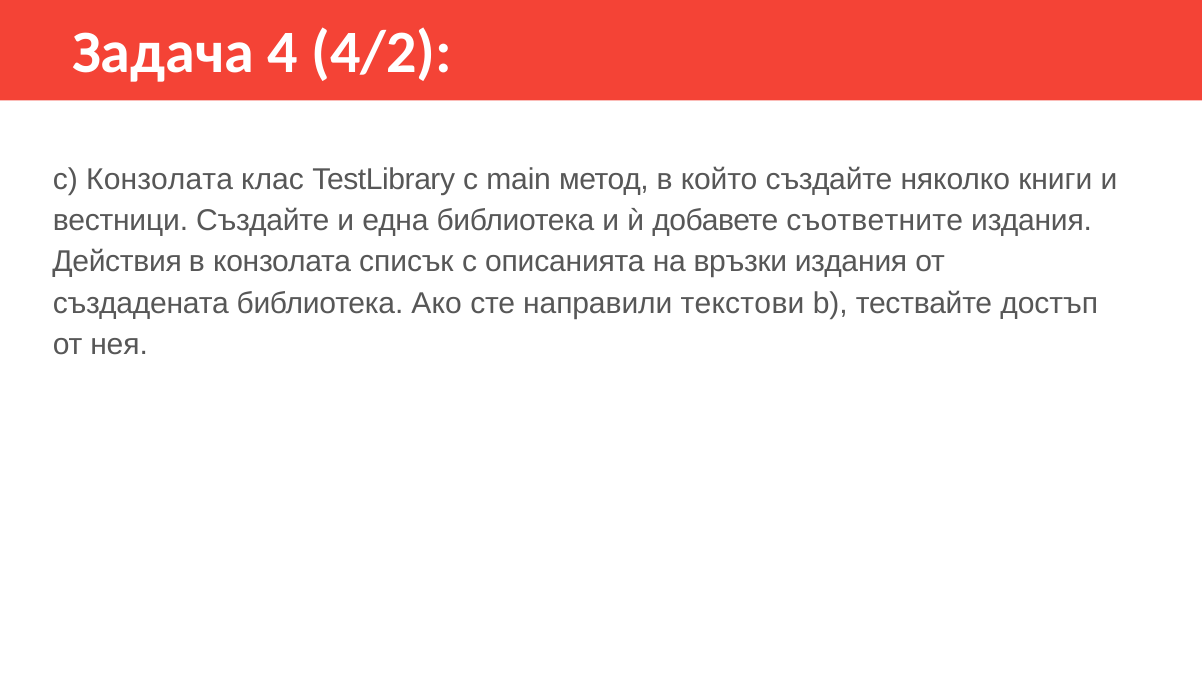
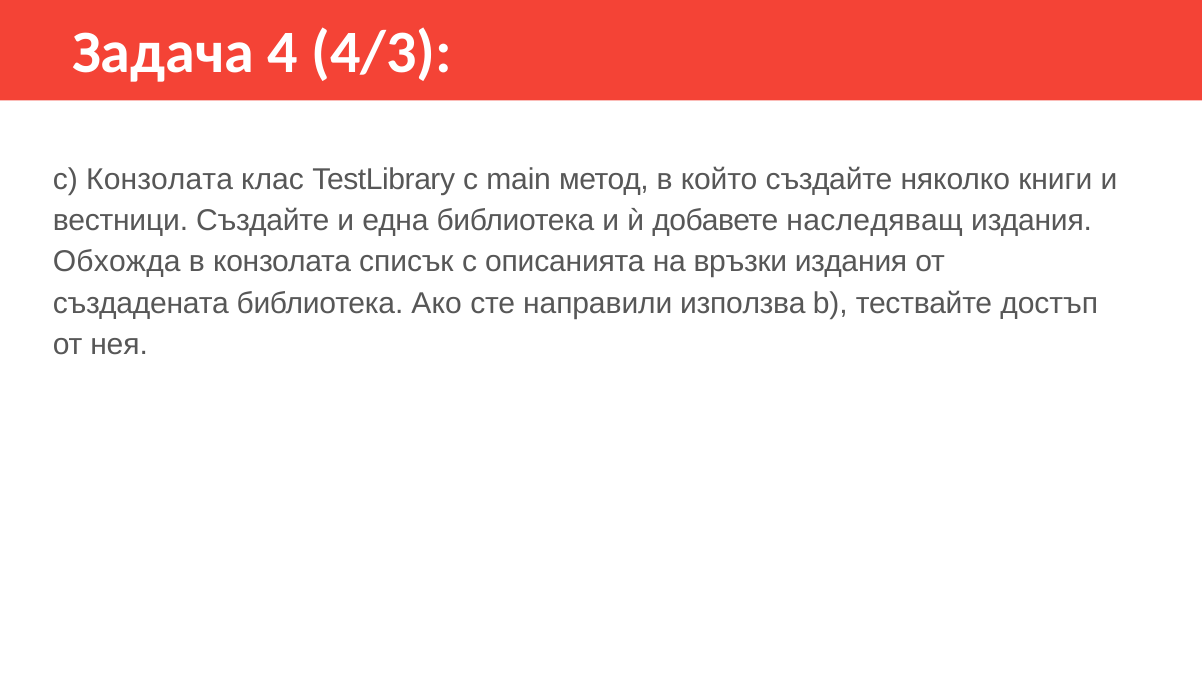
4/2: 4/2 -> 4/3
съответните: съответните -> наследяващ
Действия: Действия -> Обхожда
текстови: текстови -> използва
